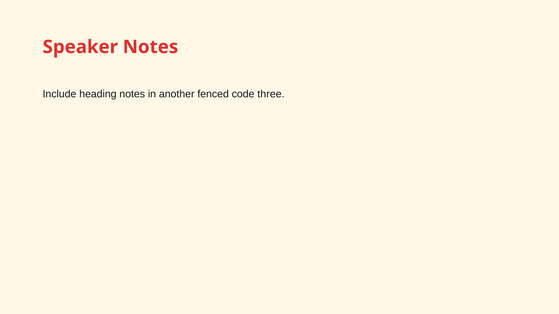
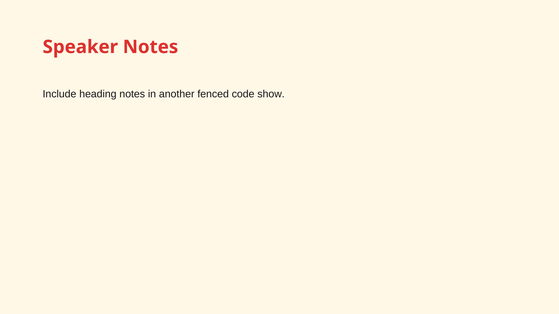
three: three -> show
